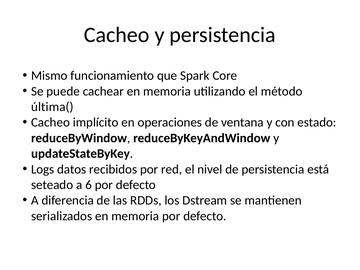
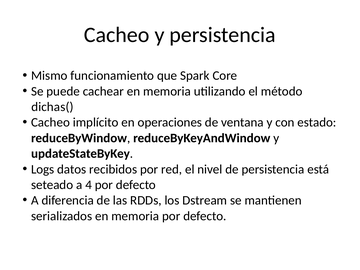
última(: última( -> dichas(
6: 6 -> 4
